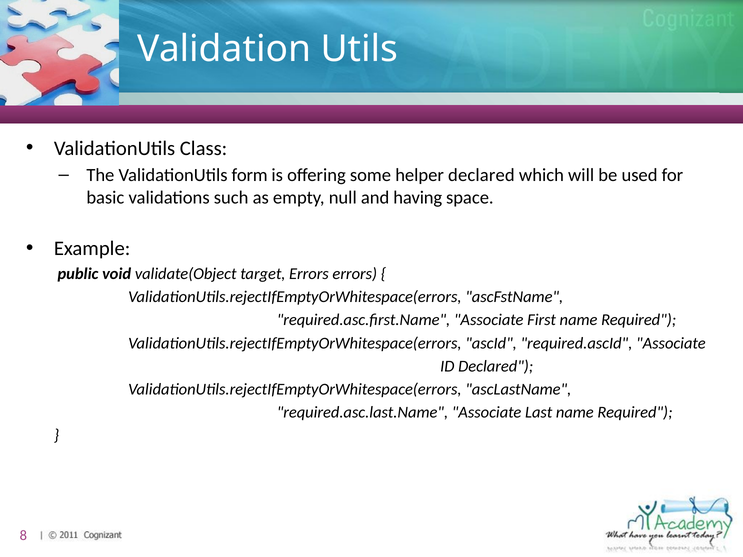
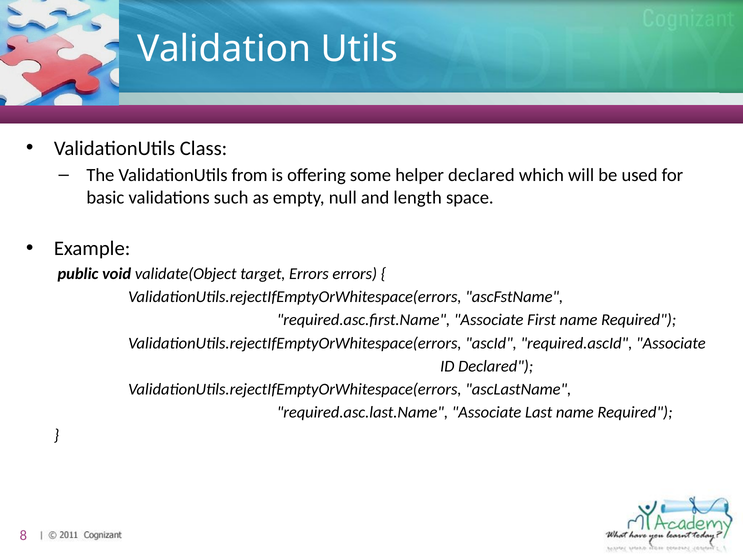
form: form -> from
having: having -> length
